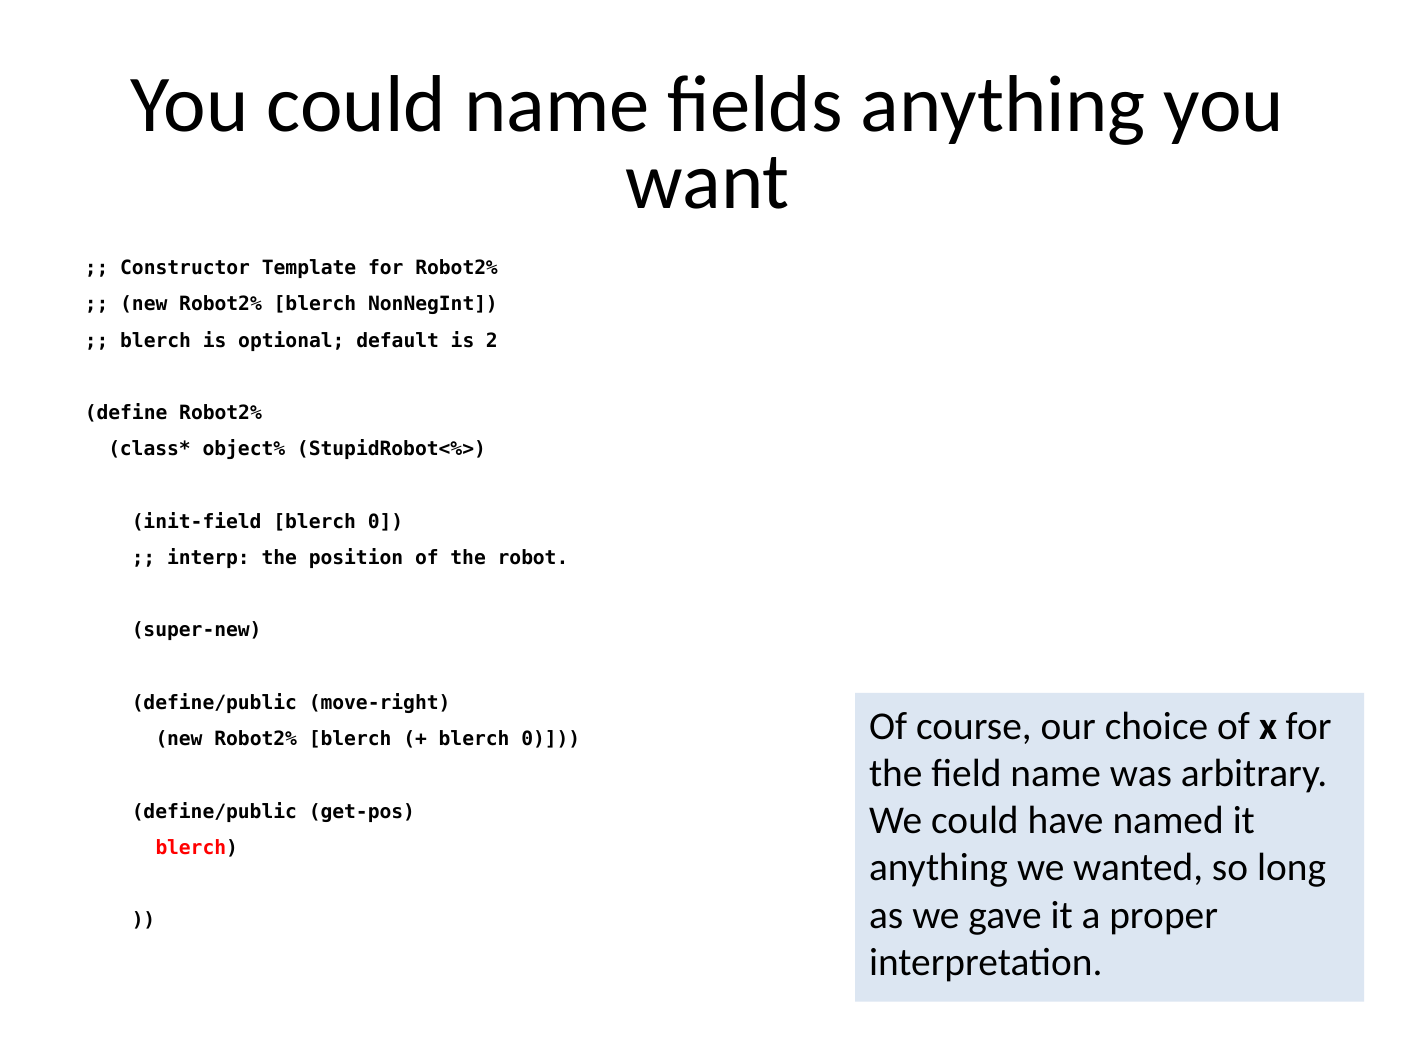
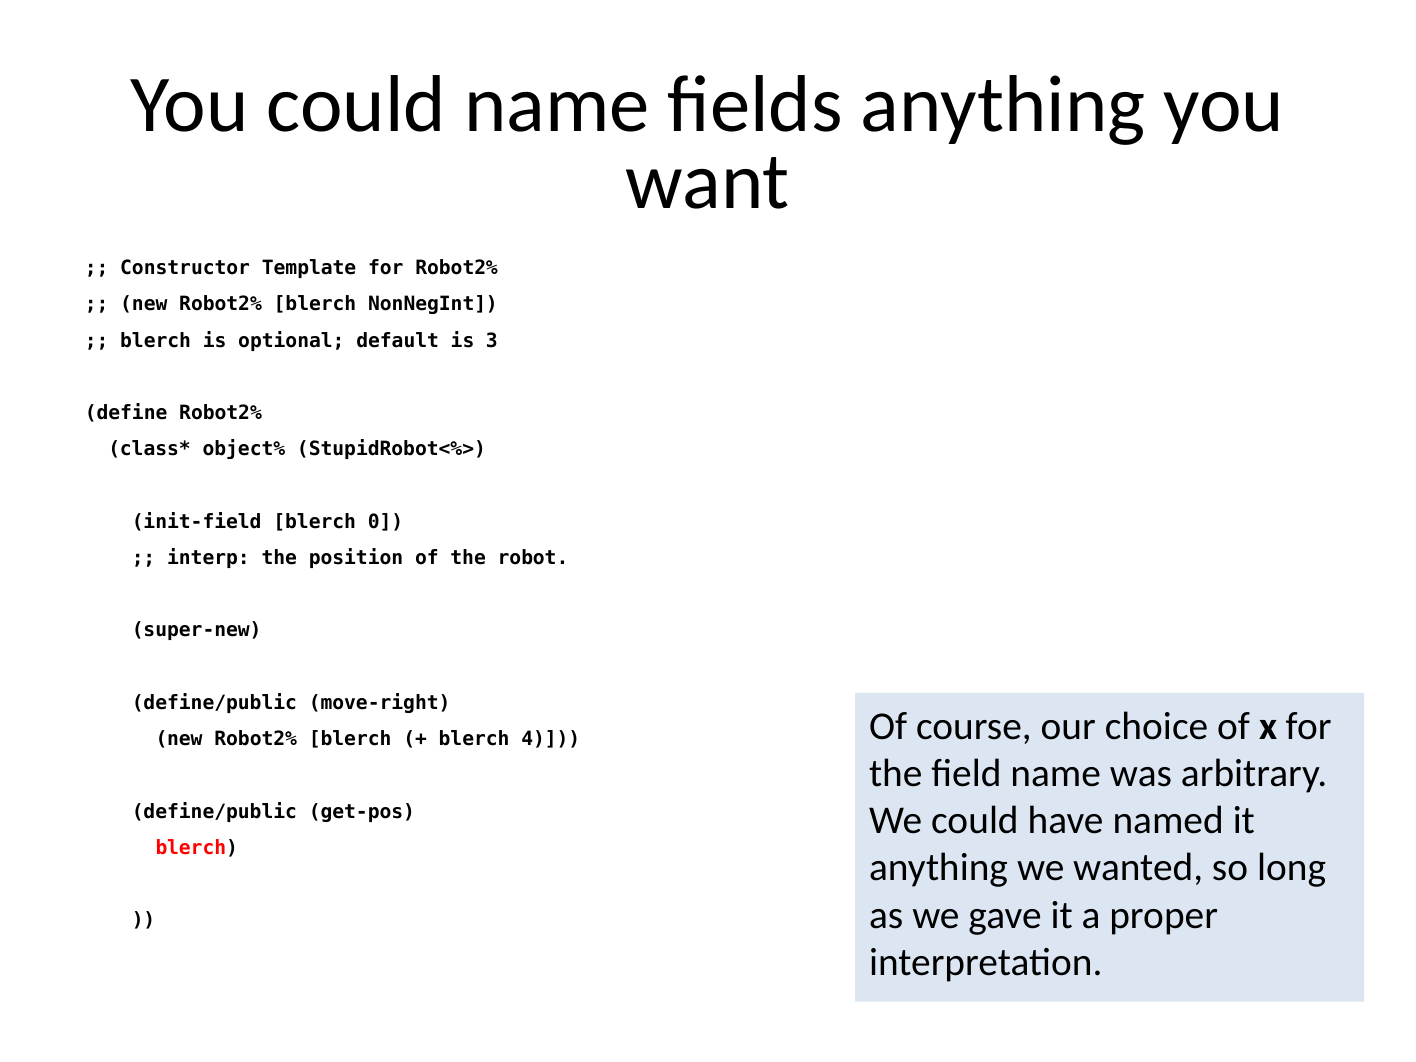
2: 2 -> 3
0 at (551, 739): 0 -> 4
